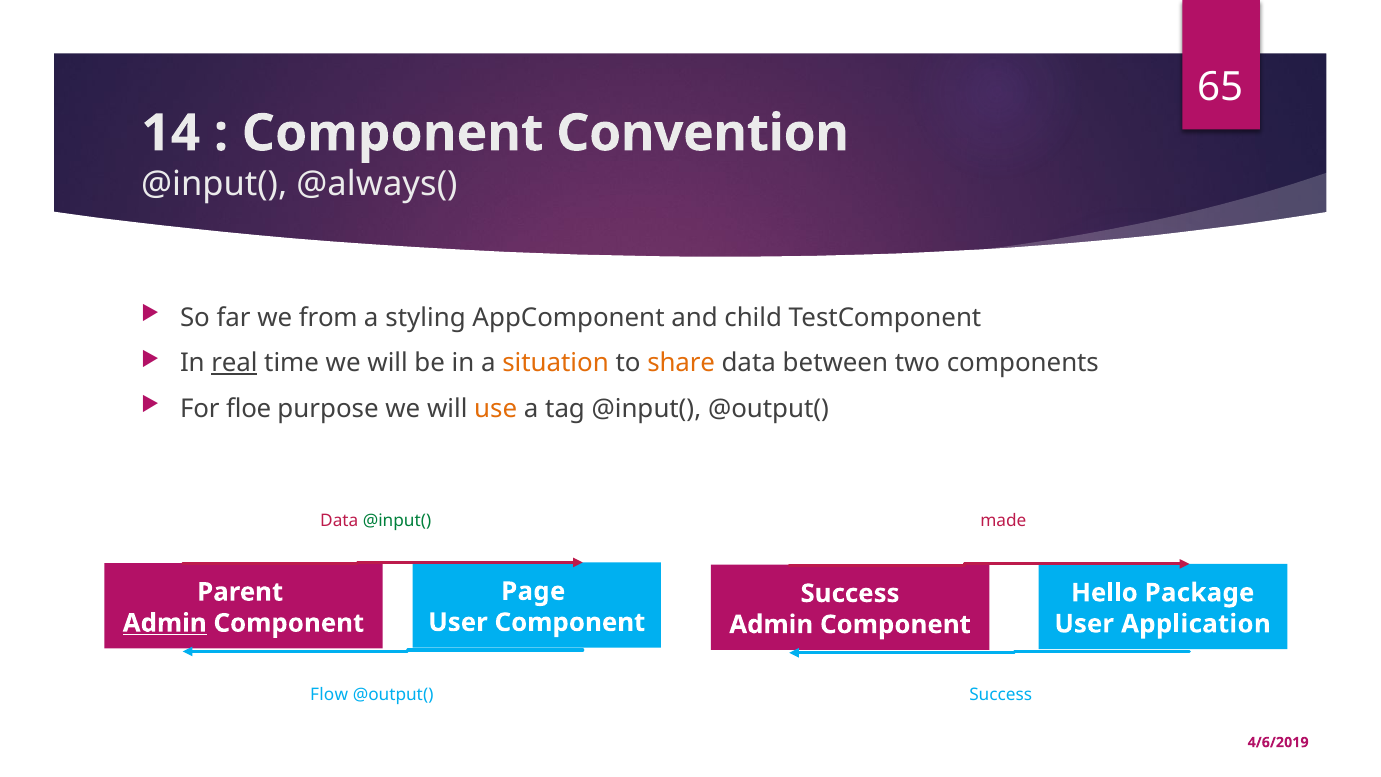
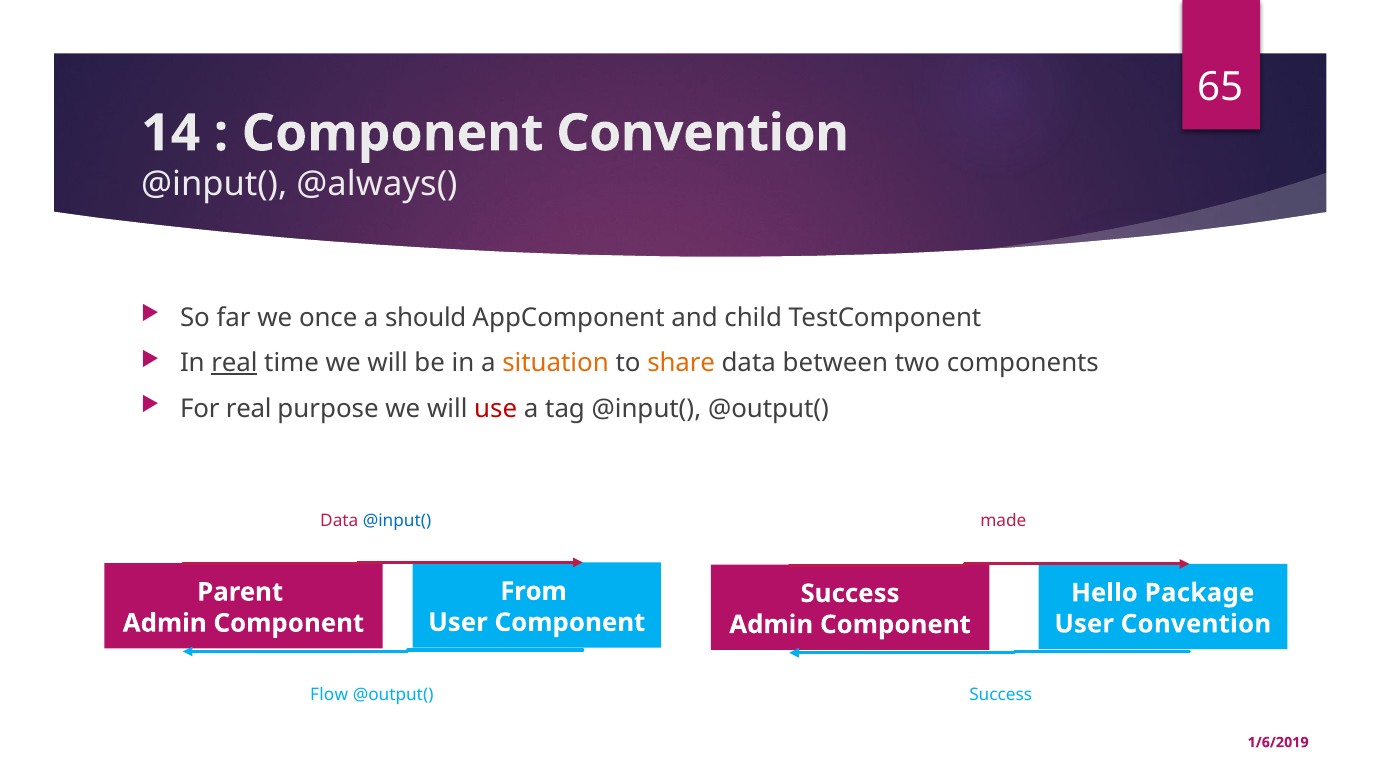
from: from -> once
styling: styling -> should
For floe: floe -> real
use colour: orange -> red
@input( at (397, 521) colour: green -> blue
Page: Page -> From
Admin at (165, 623) underline: present -> none
User Application: Application -> Convention
4/6/2019: 4/6/2019 -> 1/6/2019
